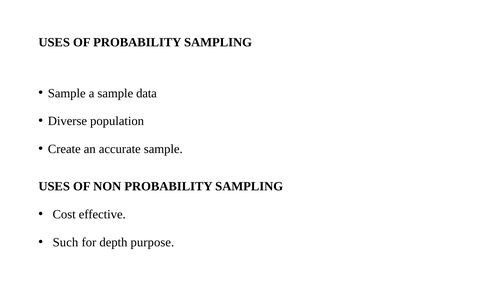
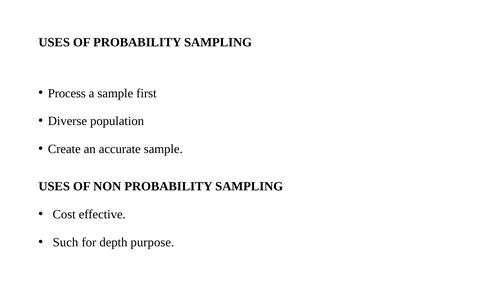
Sample at (67, 93): Sample -> Process
data: data -> first
